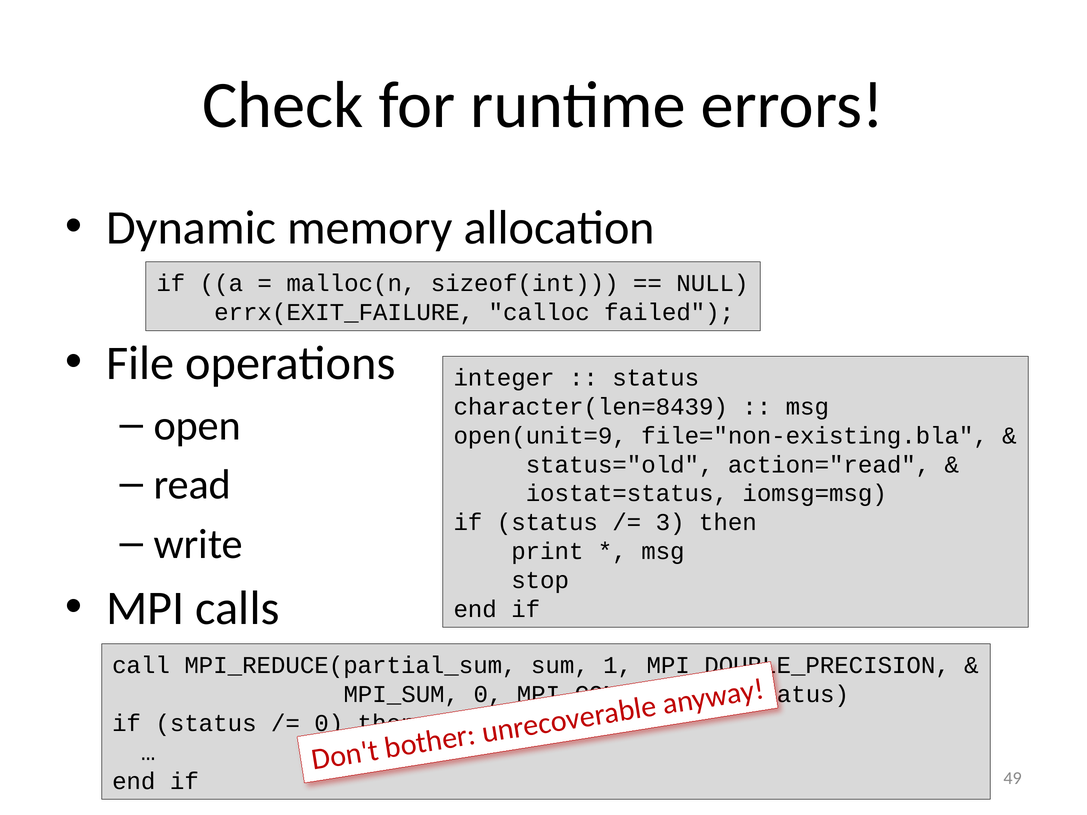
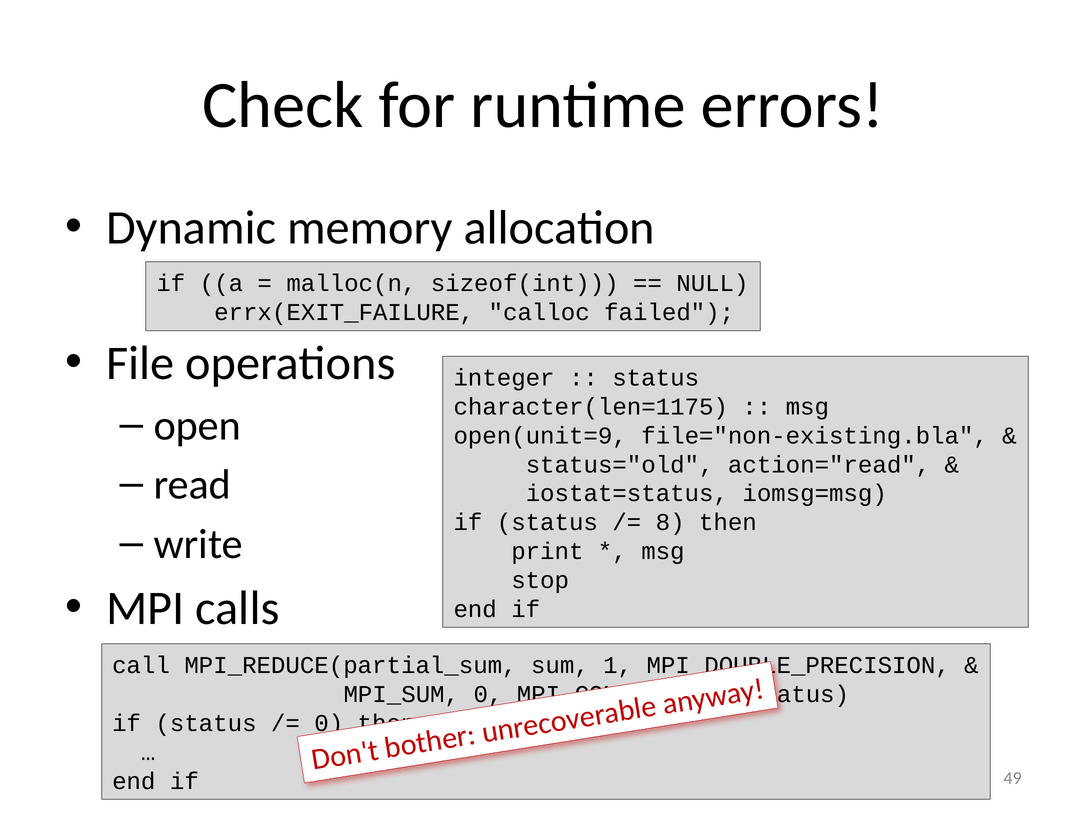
character(len=8439: character(len=8439 -> character(len=1175
3: 3 -> 8
